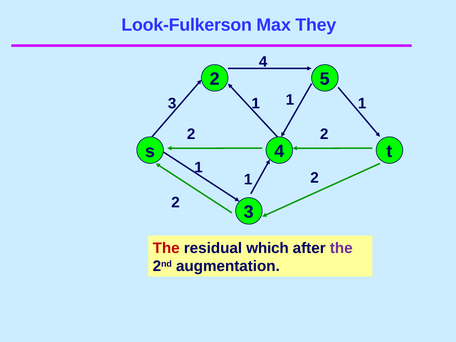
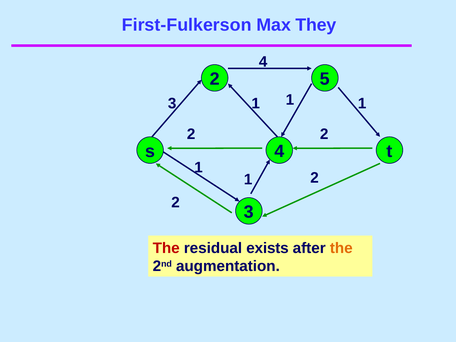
Look-Fulkerson: Look-Fulkerson -> First-Fulkerson
which: which -> exists
the at (341, 248) colour: purple -> orange
